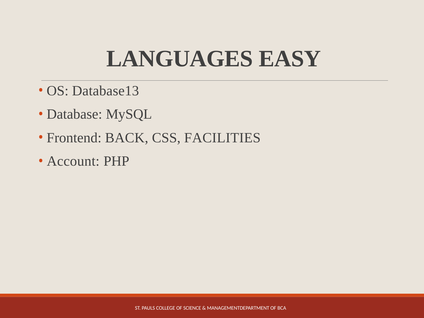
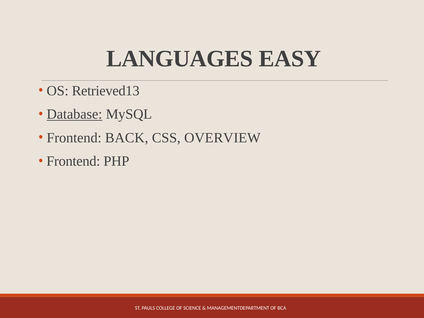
Database13: Database13 -> Retrieved13
Database underline: none -> present
FACILITIES: FACILITIES -> OVERVIEW
Account at (73, 161): Account -> Frontend
